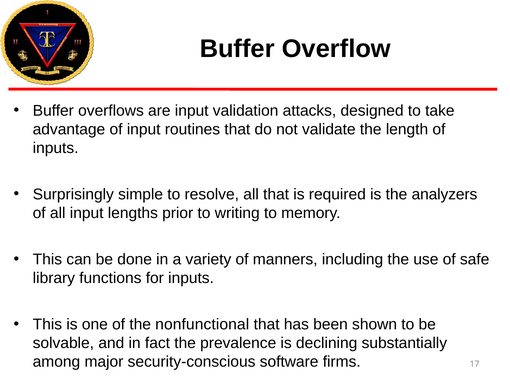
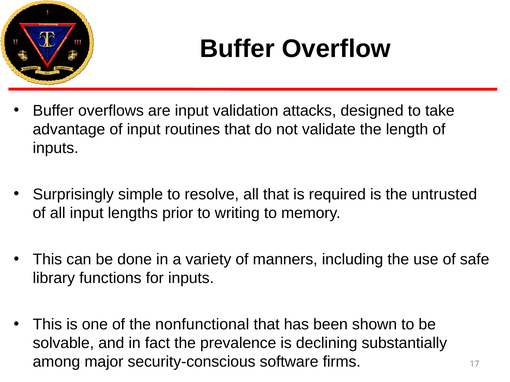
analyzers: analyzers -> untrusted
